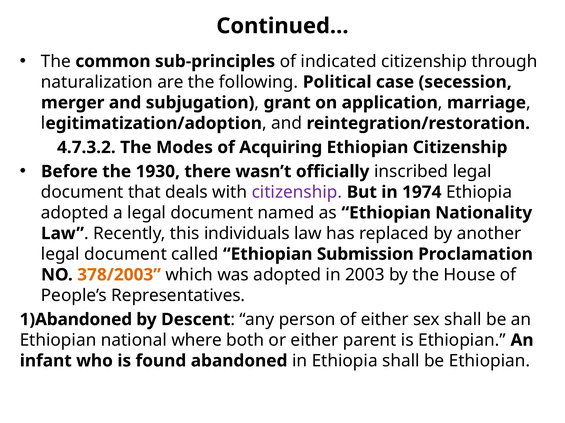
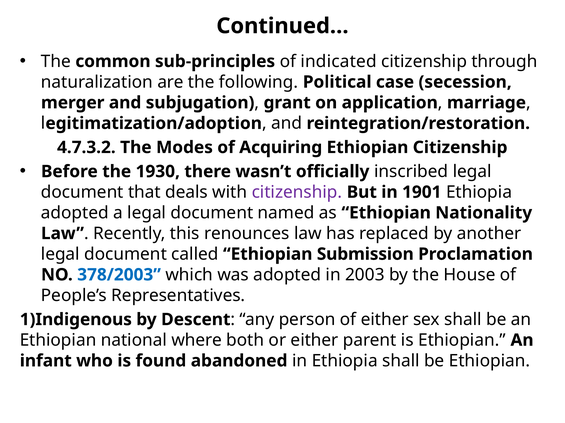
1974: 1974 -> 1901
individuals: individuals -> renounces
378/2003 colour: orange -> blue
1)Abandoned: 1)Abandoned -> 1)Indigenous
